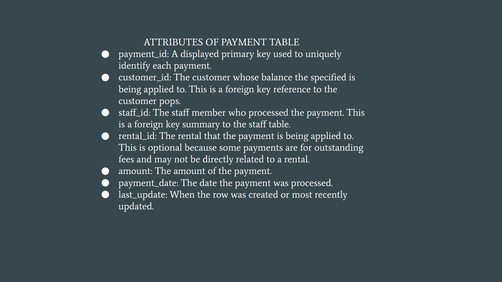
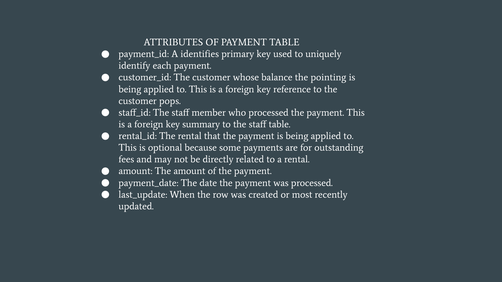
displayed: displayed -> identifies
specified: specified -> pointing
